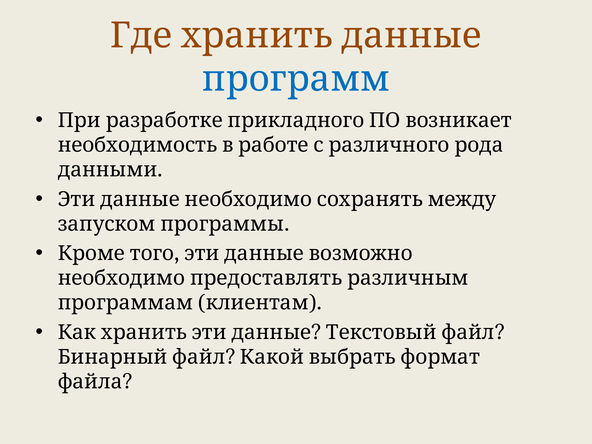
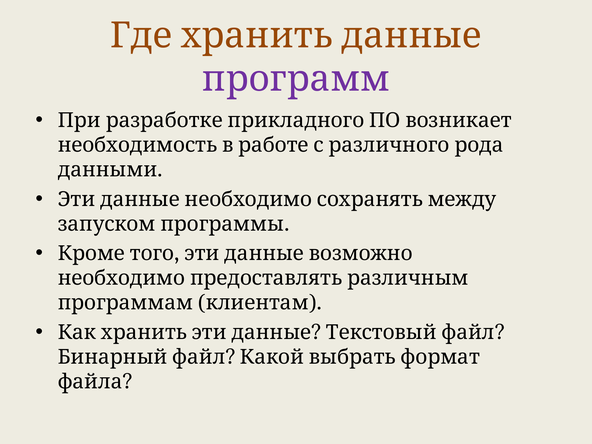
программ colour: blue -> purple
